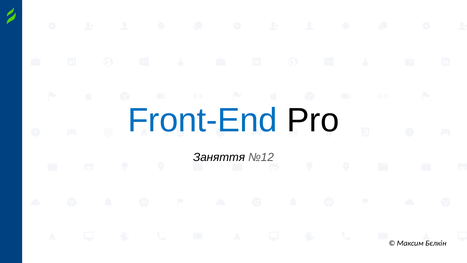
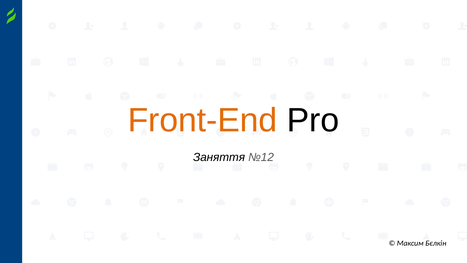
Front-End colour: blue -> orange
